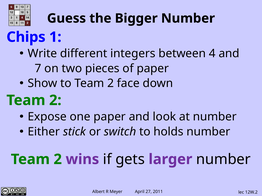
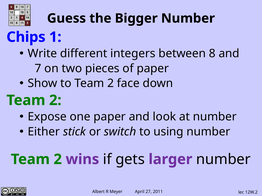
4: 4 -> 8
holds: holds -> using
